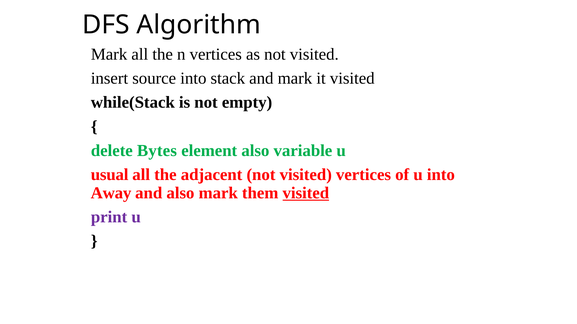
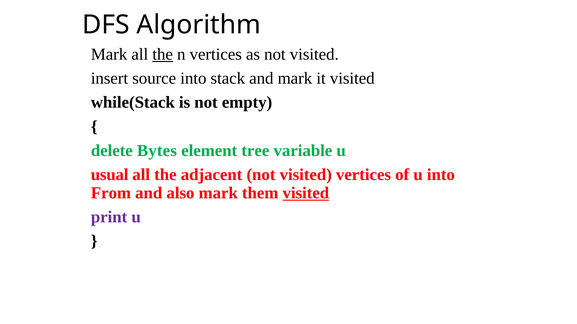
the at (163, 54) underline: none -> present
element also: also -> tree
Away: Away -> From
